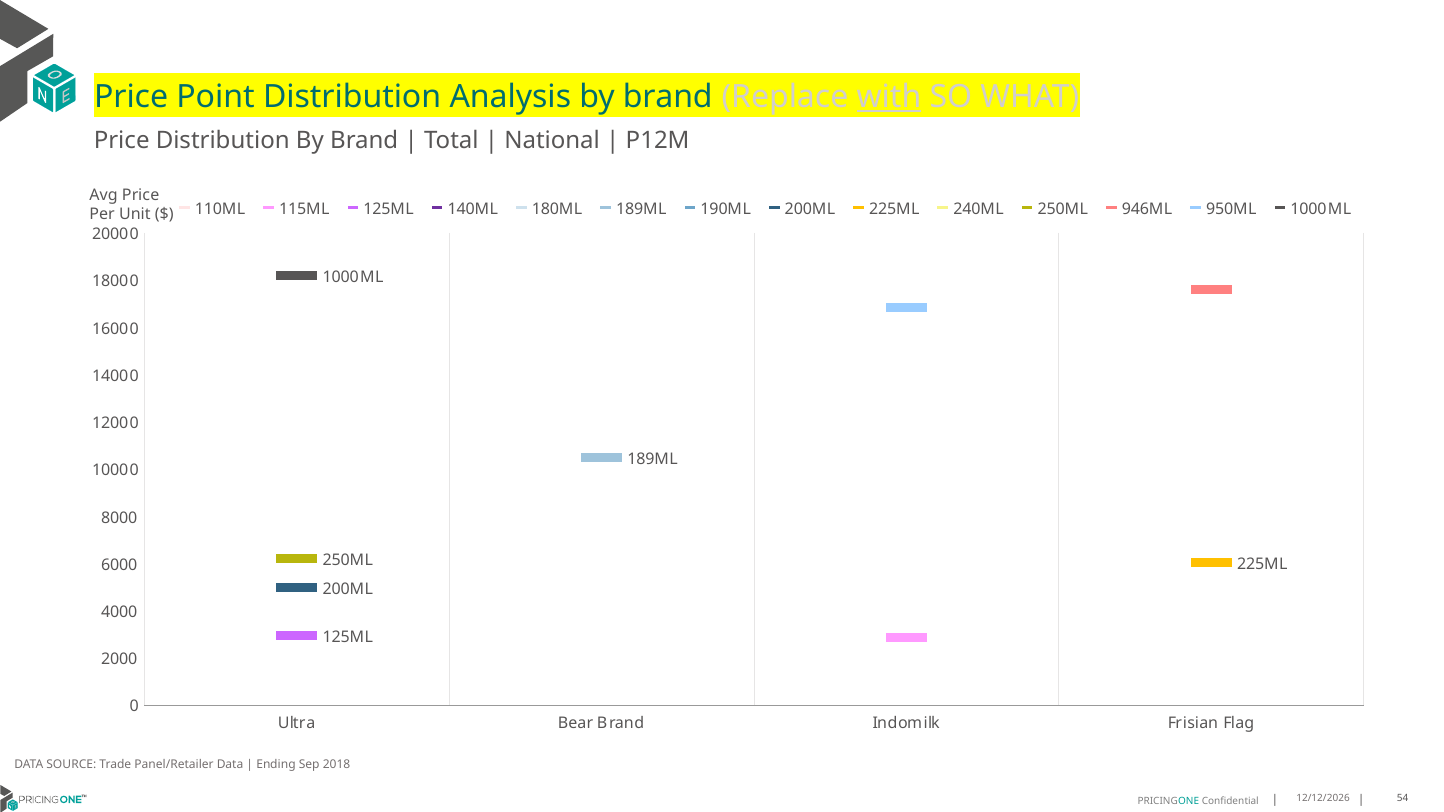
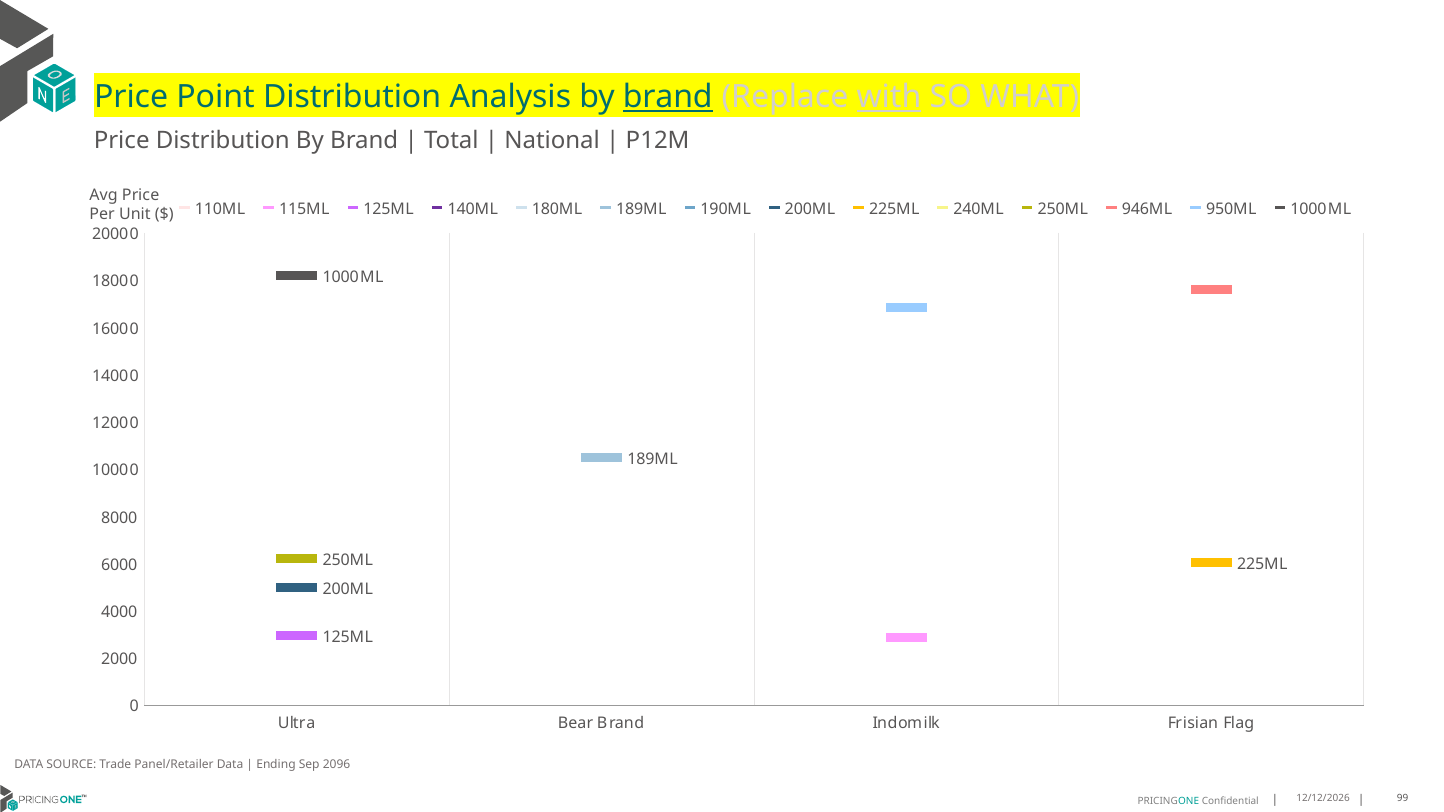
brand at (668, 97) underline: none -> present
2018: 2018 -> 2096
54: 54 -> 99
